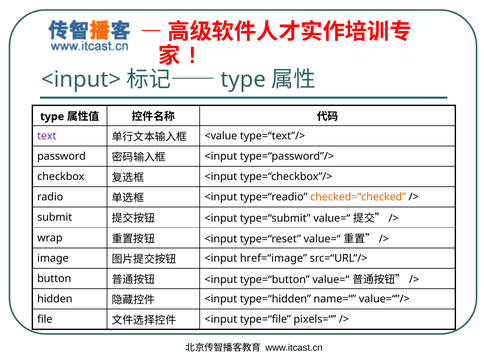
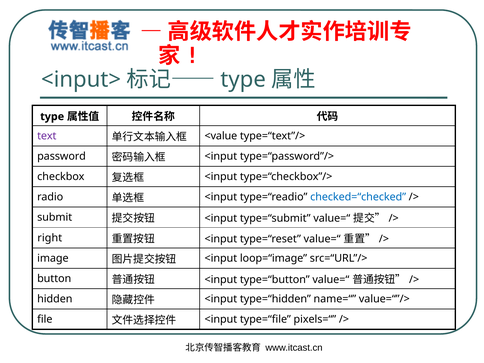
checked=“checked colour: orange -> blue
wrap: wrap -> right
href=“image: href=“image -> loop=“image
